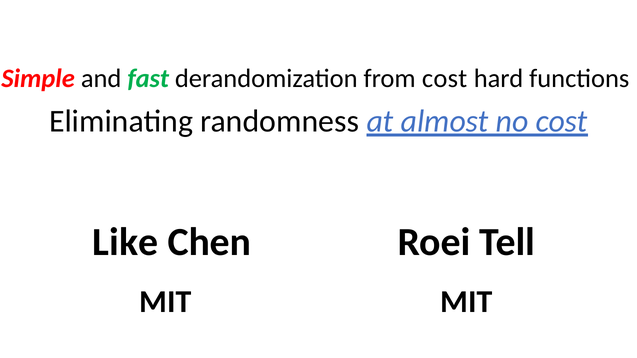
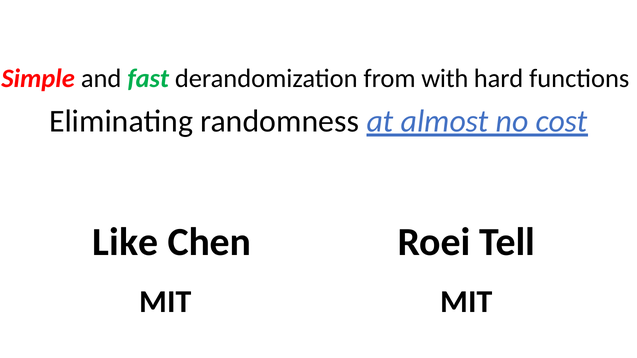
from cost: cost -> with
